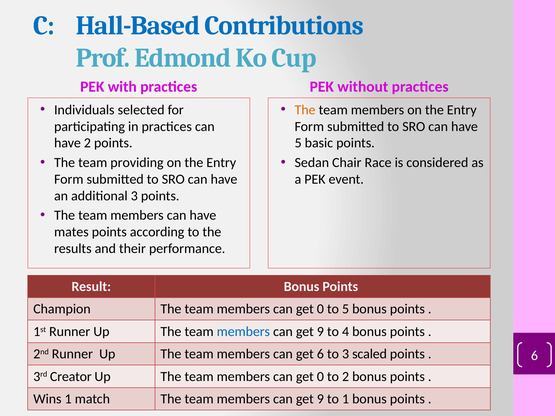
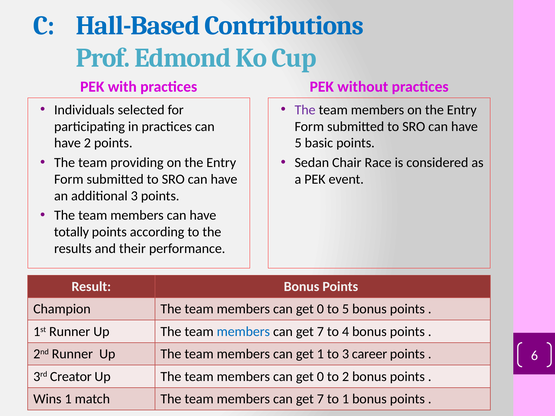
The at (305, 110) colour: orange -> purple
mates: mates -> totally
9 at (320, 332): 9 -> 7
get 6: 6 -> 1
scaled: scaled -> career
9 at (320, 399): 9 -> 7
